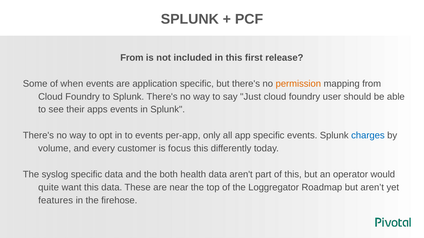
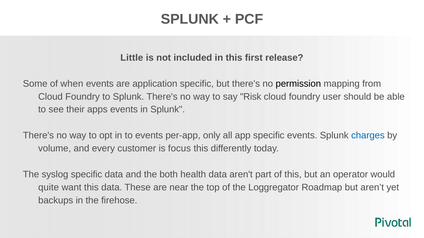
From at (132, 58): From -> Little
permission colour: orange -> black
Just: Just -> Risk
features: features -> backups
